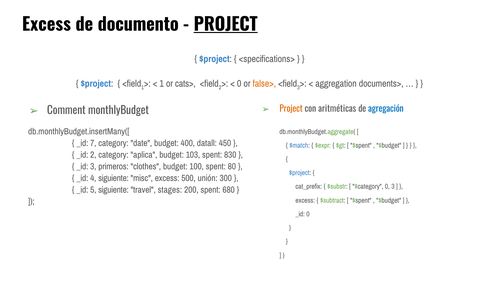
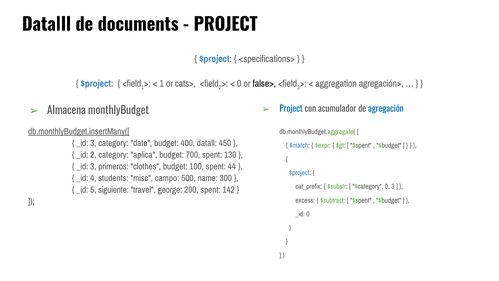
Excess at (46, 25): Excess -> Datalll
documento: documento -> documents
PROJECT at (226, 25) underline: present -> none
false> colour: orange -> black
documents>: documents> -> agregación>
Project at (291, 109) colour: orange -> blue
aritméticas: aritméticas -> acumulador
Comment: Comment -> Almacena
db.monthlyBudget.insertMany([ underline: none -> present
7 at (93, 143): 7 -> 3
103: 103 -> 700
830: 830 -> 130
80: 80 -> 44
4 siguiente: siguiente -> students
misc excess: excess -> campo
unión: unión -> name
stages: stages -> george
680: 680 -> 142
